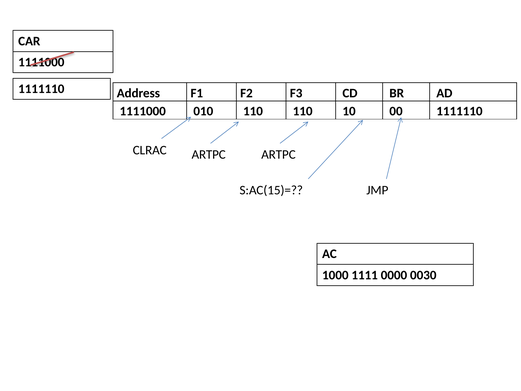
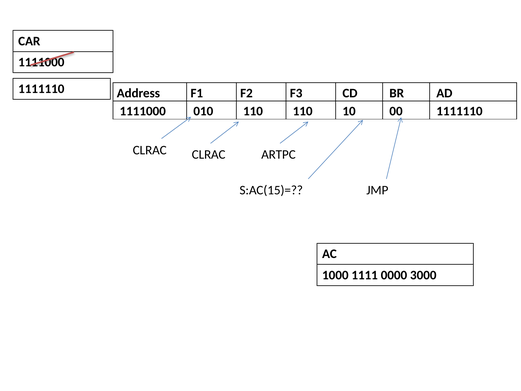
CLRAC ARTPC: ARTPC -> CLRAC
0030: 0030 -> 3000
